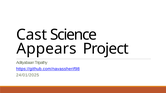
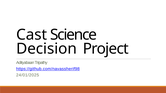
Appears: Appears -> Decision
